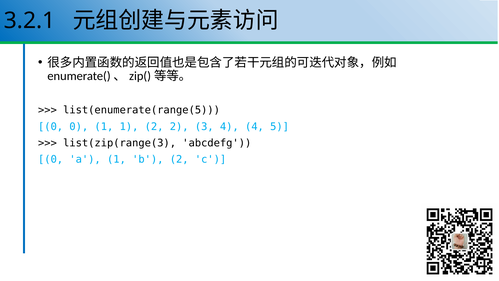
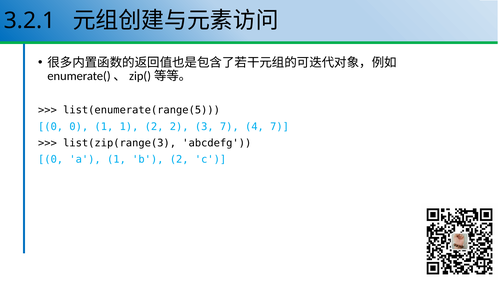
3 4: 4 -> 7
4 5: 5 -> 7
